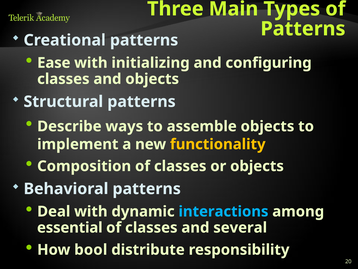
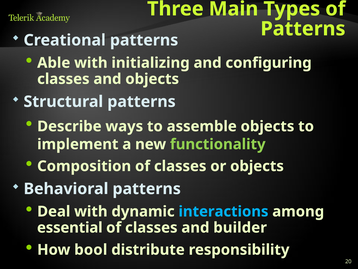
Ease: Ease -> Able
functionality colour: yellow -> light green
several: several -> builder
